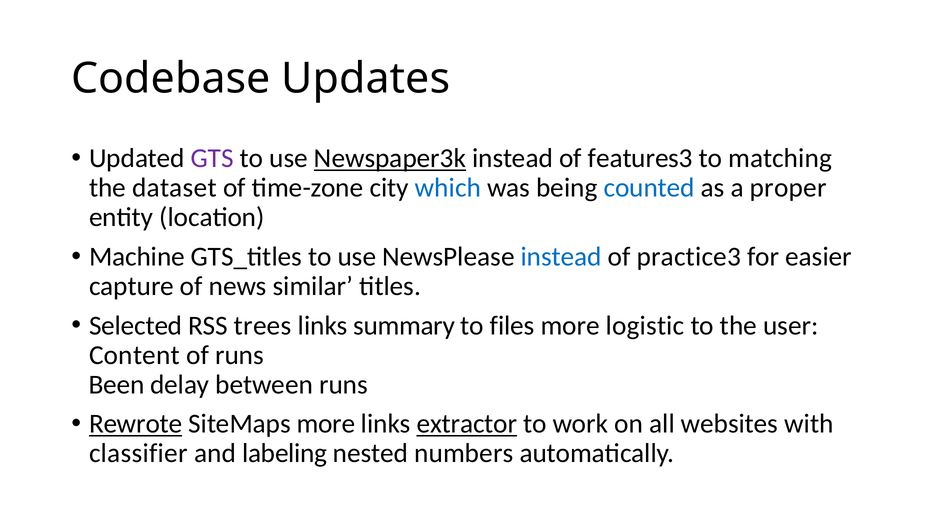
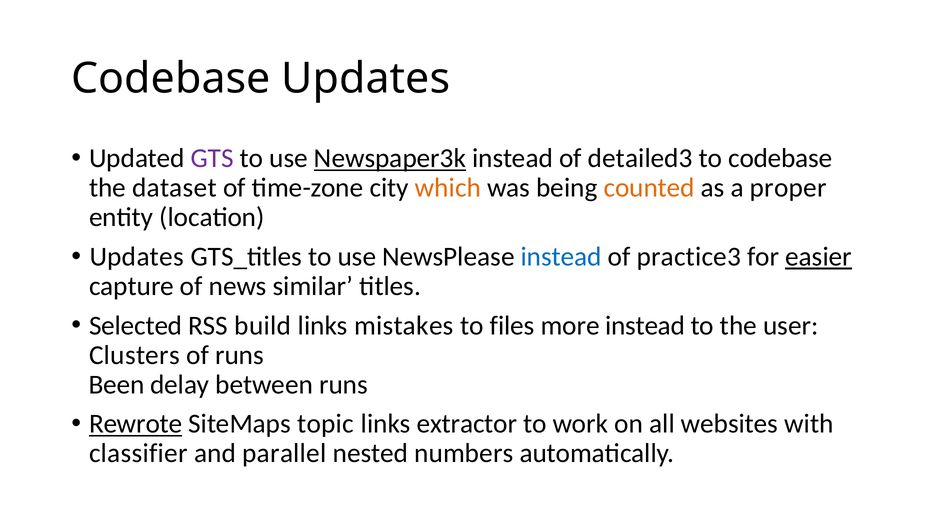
features3: features3 -> detailed3
to matching: matching -> codebase
which colour: blue -> orange
counted colour: blue -> orange
Machine at (137, 257): Machine -> Updates
easier underline: none -> present
trees: trees -> build
summary: summary -> mistakes
more logistic: logistic -> instead
Content: Content -> Clusters
SiteMaps more: more -> topic
extractor underline: present -> none
labeling: labeling -> parallel
